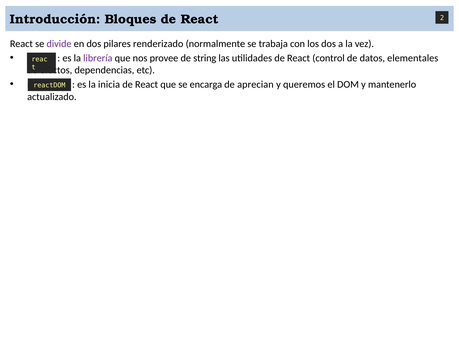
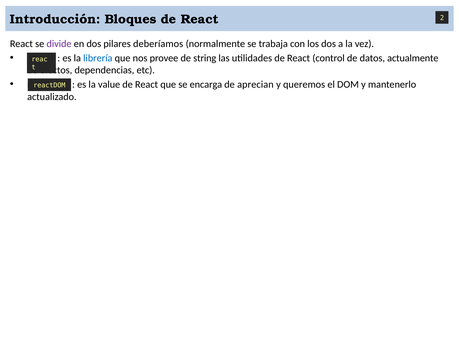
renderizado: renderizado -> deberíamos
librería colour: purple -> blue
elementales: elementales -> actualmente
inicia: inicia -> value
